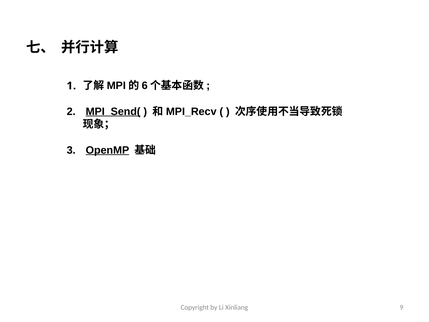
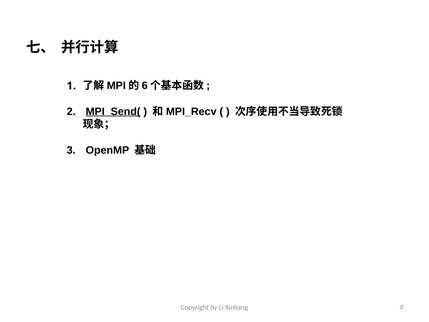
OpenMP underline: present -> none
